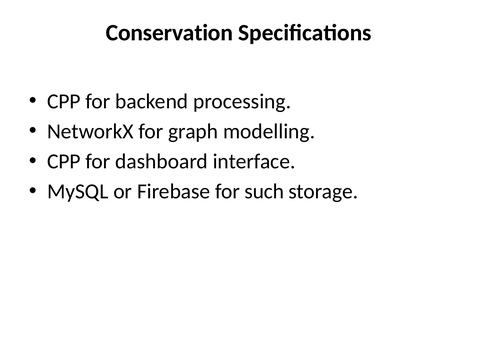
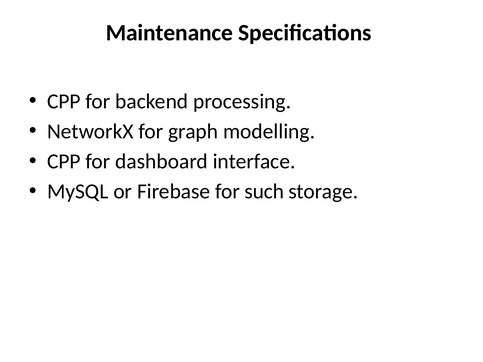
Conservation: Conservation -> Maintenance
